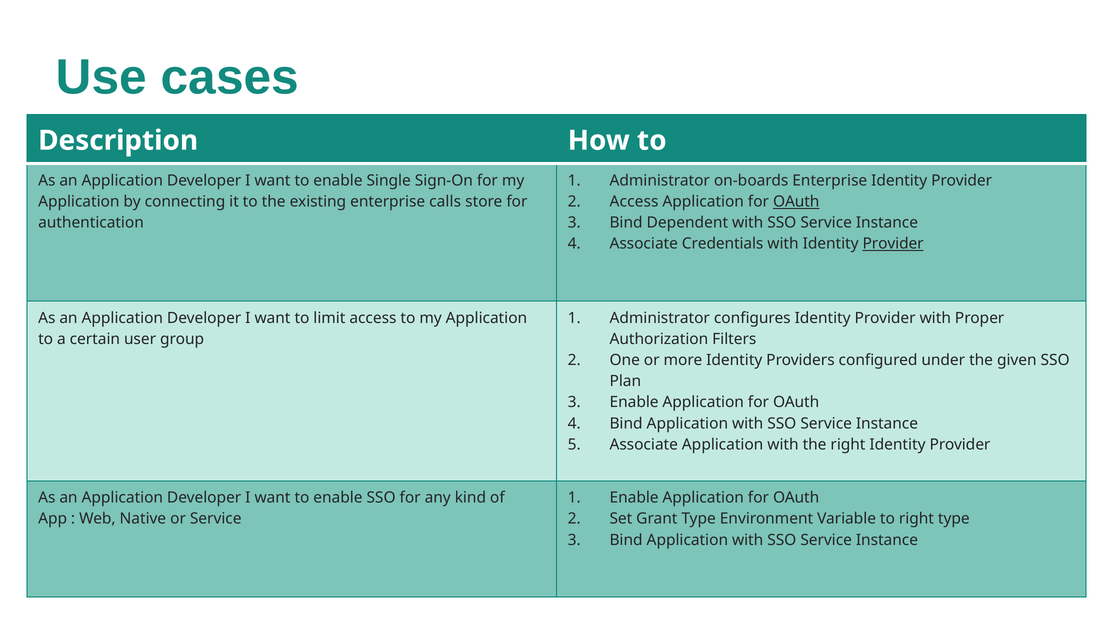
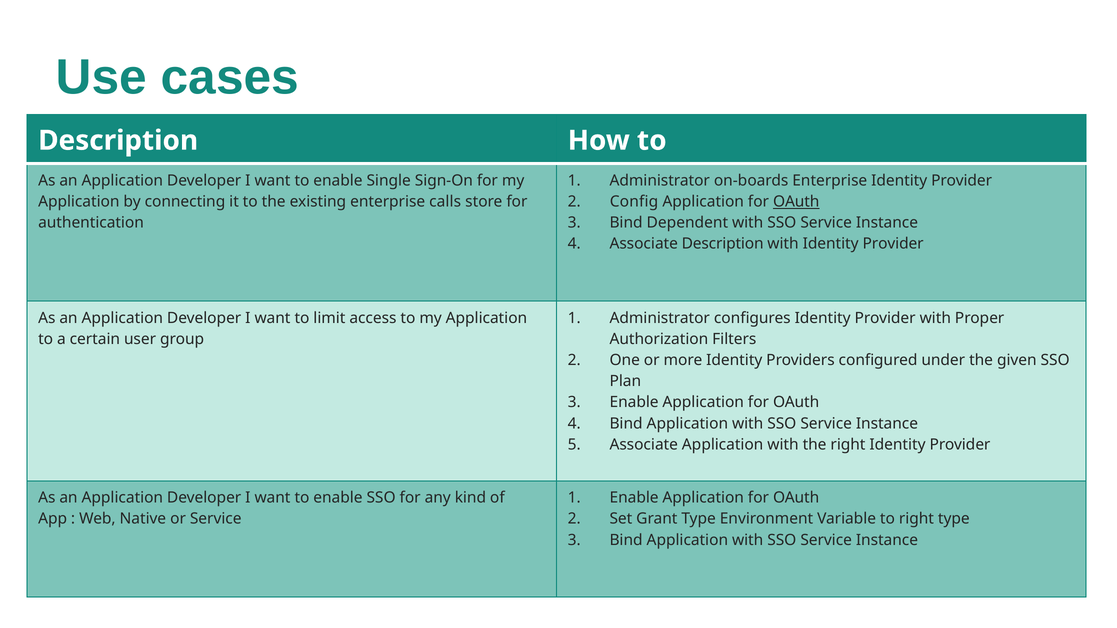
Access at (634, 202): Access -> Config
Associate Credentials: Credentials -> Description
Provider at (893, 244) underline: present -> none
